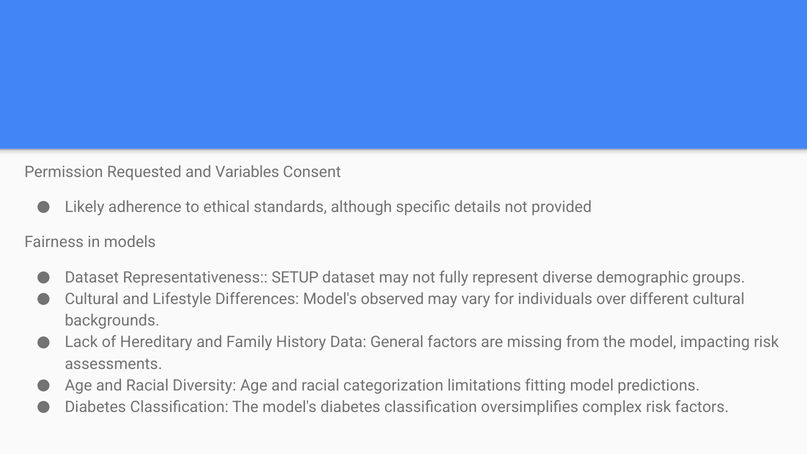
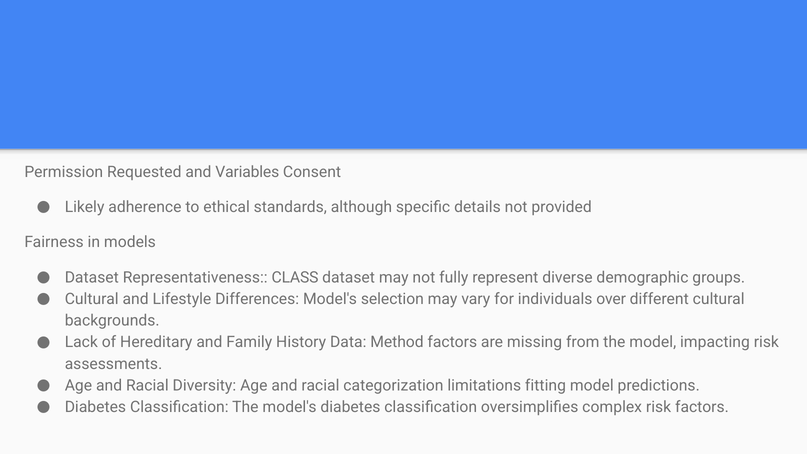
SETUP: SETUP -> CLASS
observed: observed -> selection
General: General -> Method
